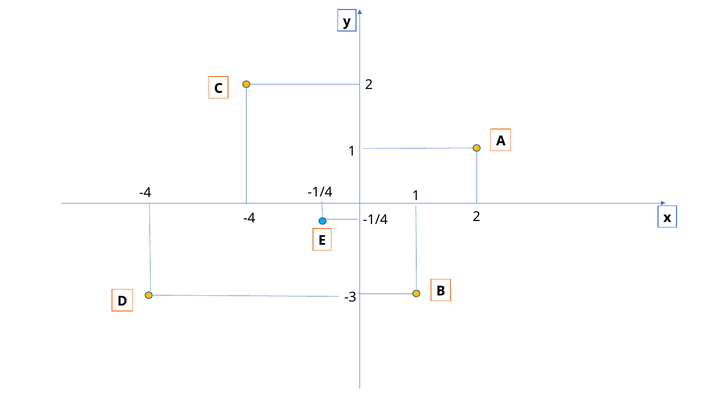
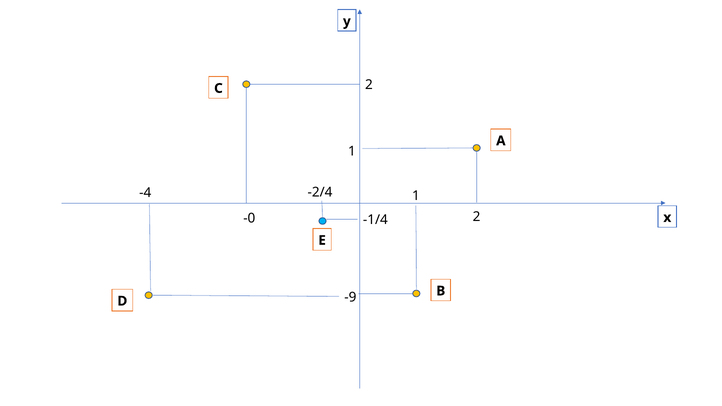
-1/4 at (320, 192): -1/4 -> -2/4
-4 at (249, 218): -4 -> -0
-3: -3 -> -9
